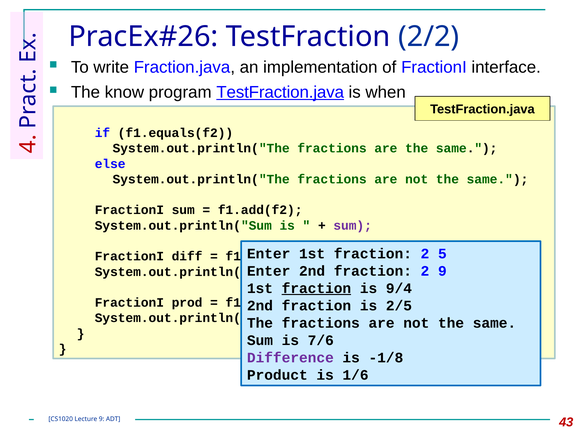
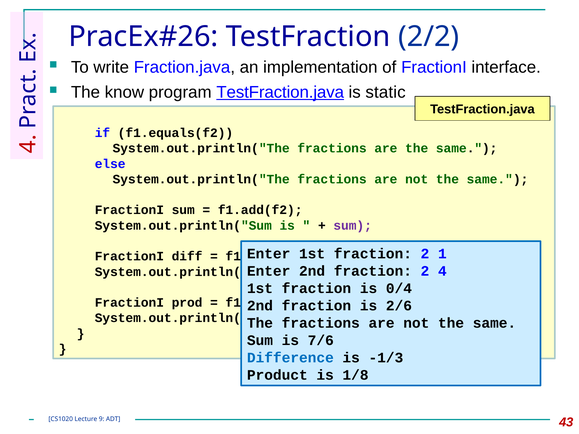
when: when -> static
5: 5 -> 1
9 at (442, 271): 9 -> 4
fraction at (316, 289) underline: present -> none
9/4: 9/4 -> 0/4
2/5: 2/5 -> 2/6
Difference colour: purple -> blue
-1/8: -1/8 -> -1/3
1/6: 1/6 -> 1/8
